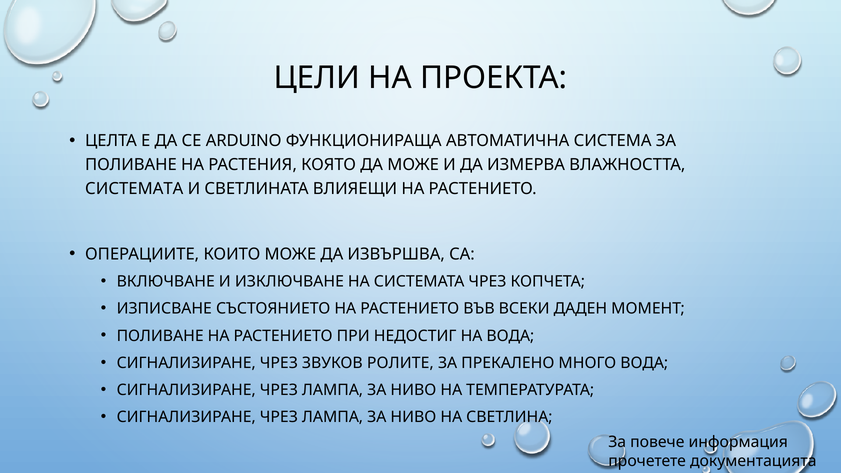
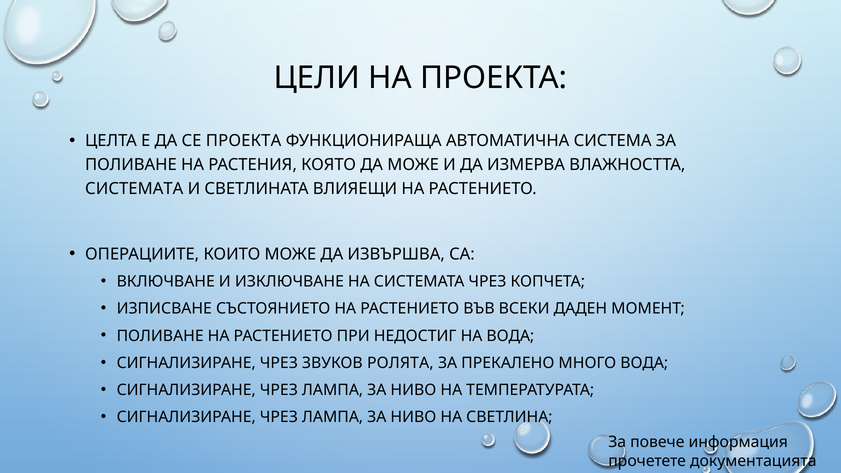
СЕ ARDUINO: ARDUINO -> ПРОЕКТА
РОЛИТЕ: РОЛИТЕ -> РОЛЯТА
